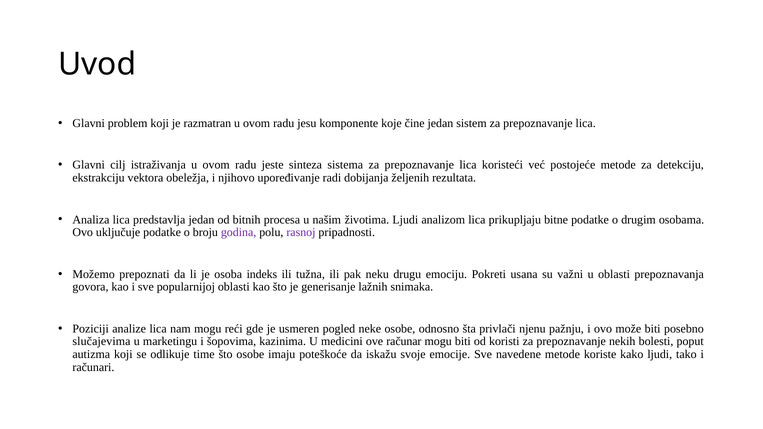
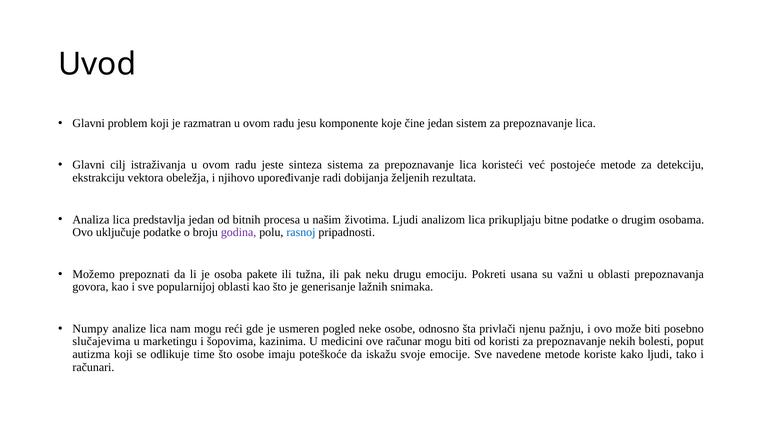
rasnoj colour: purple -> blue
indeks: indeks -> pakete
Poziciji: Poziciji -> Numpy
